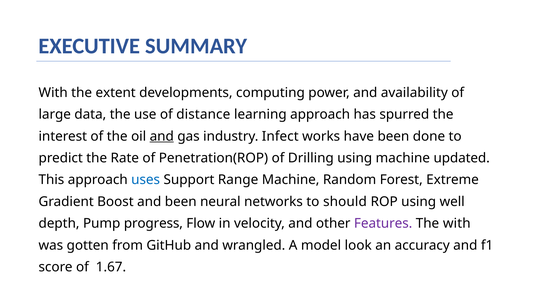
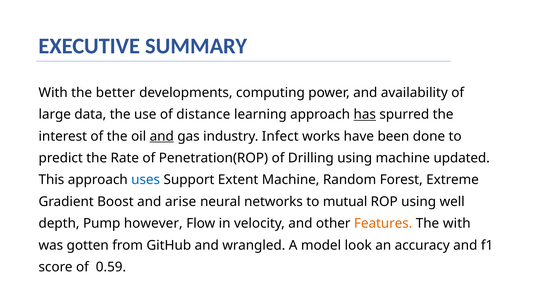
extent: extent -> better
has underline: none -> present
Range: Range -> Extent
and been: been -> arise
should: should -> mutual
progress: progress -> however
Features colour: purple -> orange
1.67: 1.67 -> 0.59
